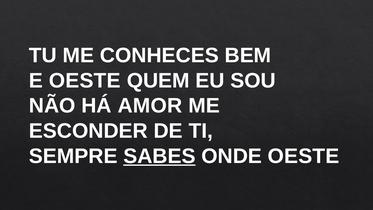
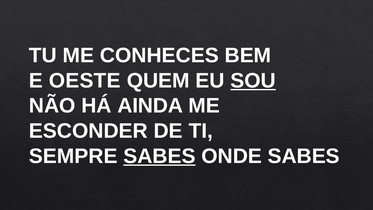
SOU underline: none -> present
AMOR: AMOR -> AINDA
ONDE OESTE: OESTE -> SABES
